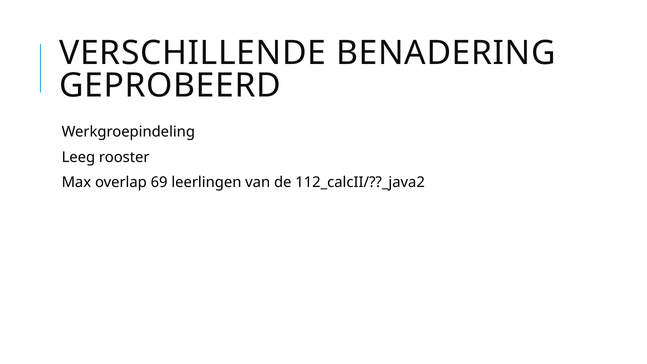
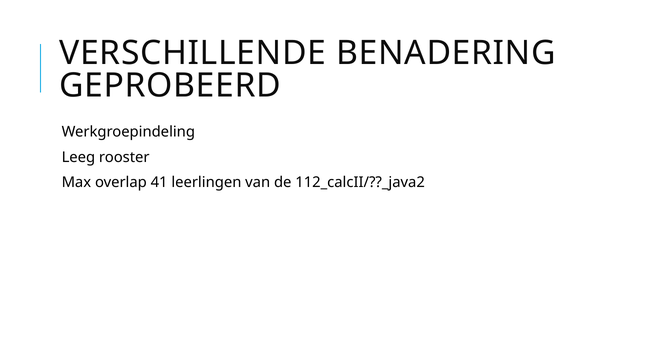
69: 69 -> 41
